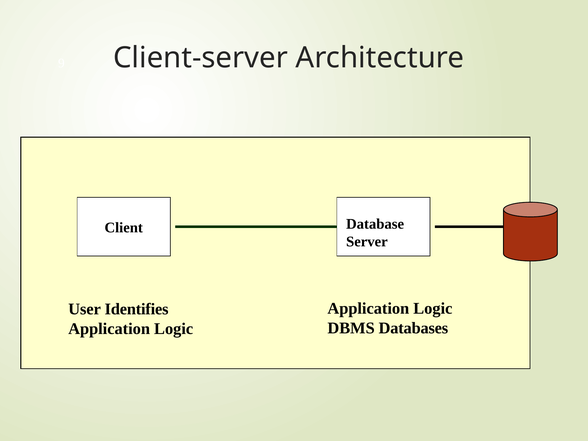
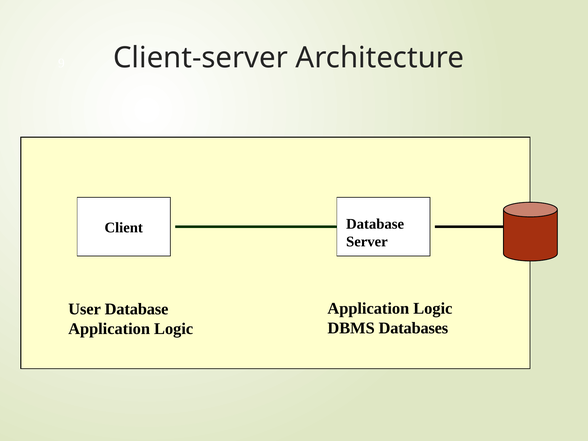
User Identifies: Identifies -> Database
